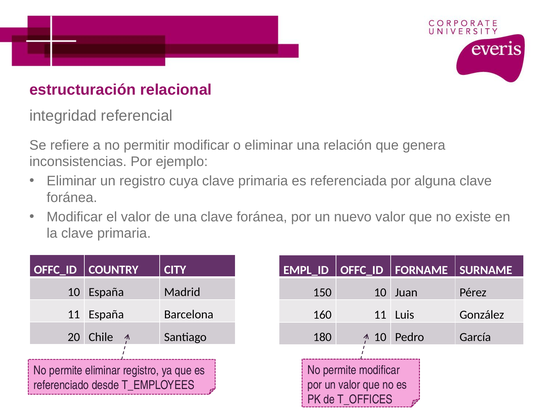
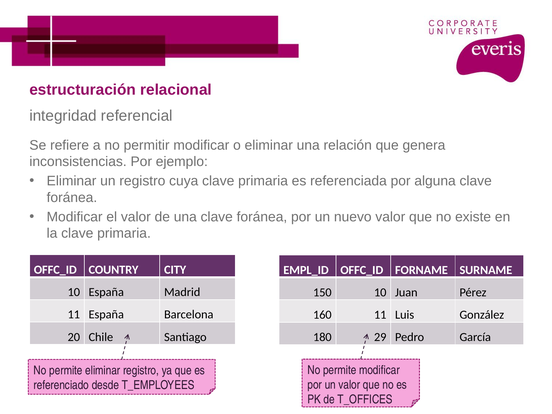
180 10: 10 -> 29
